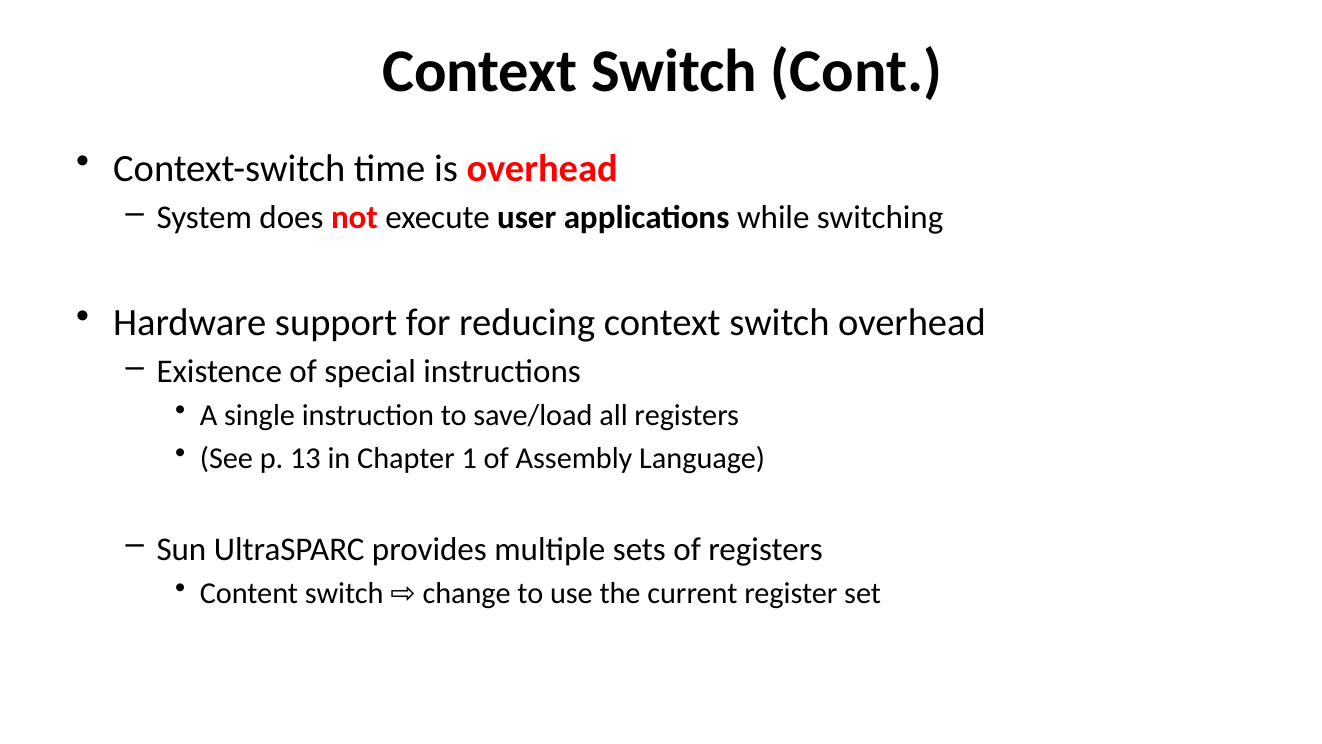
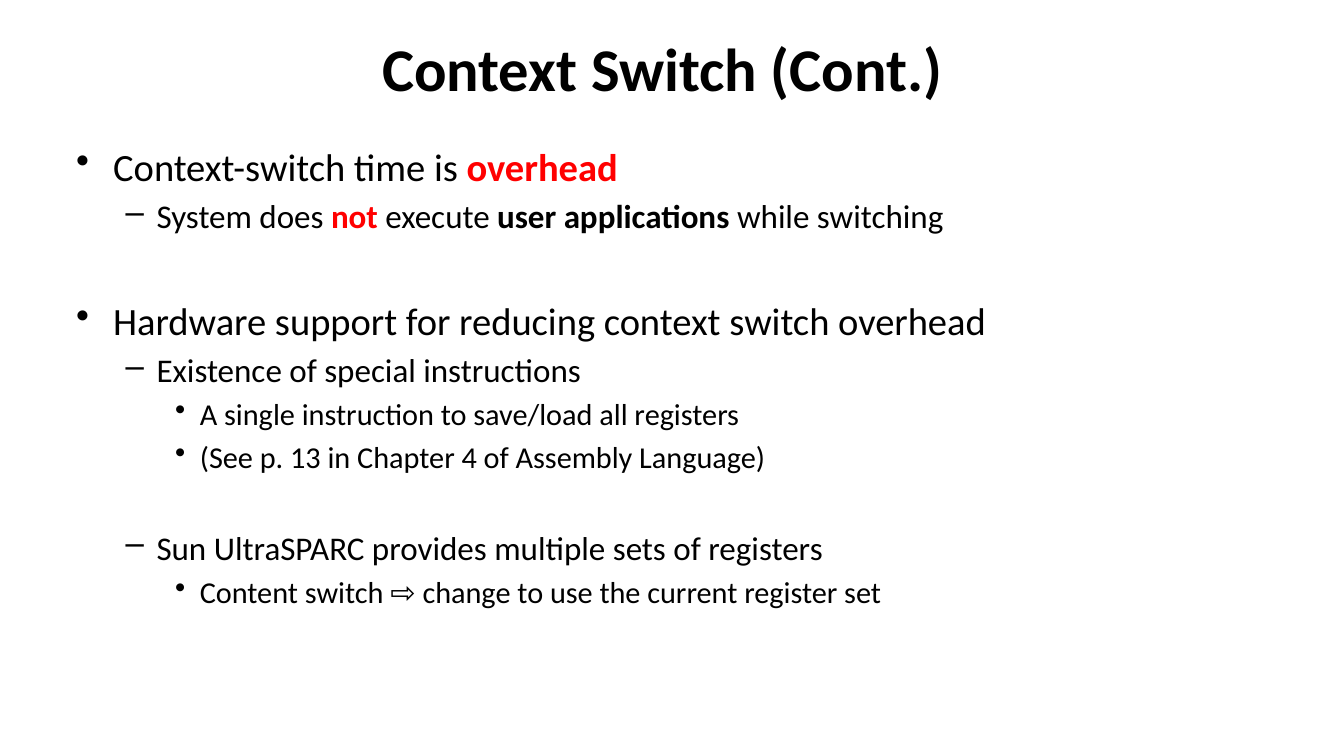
1: 1 -> 4
